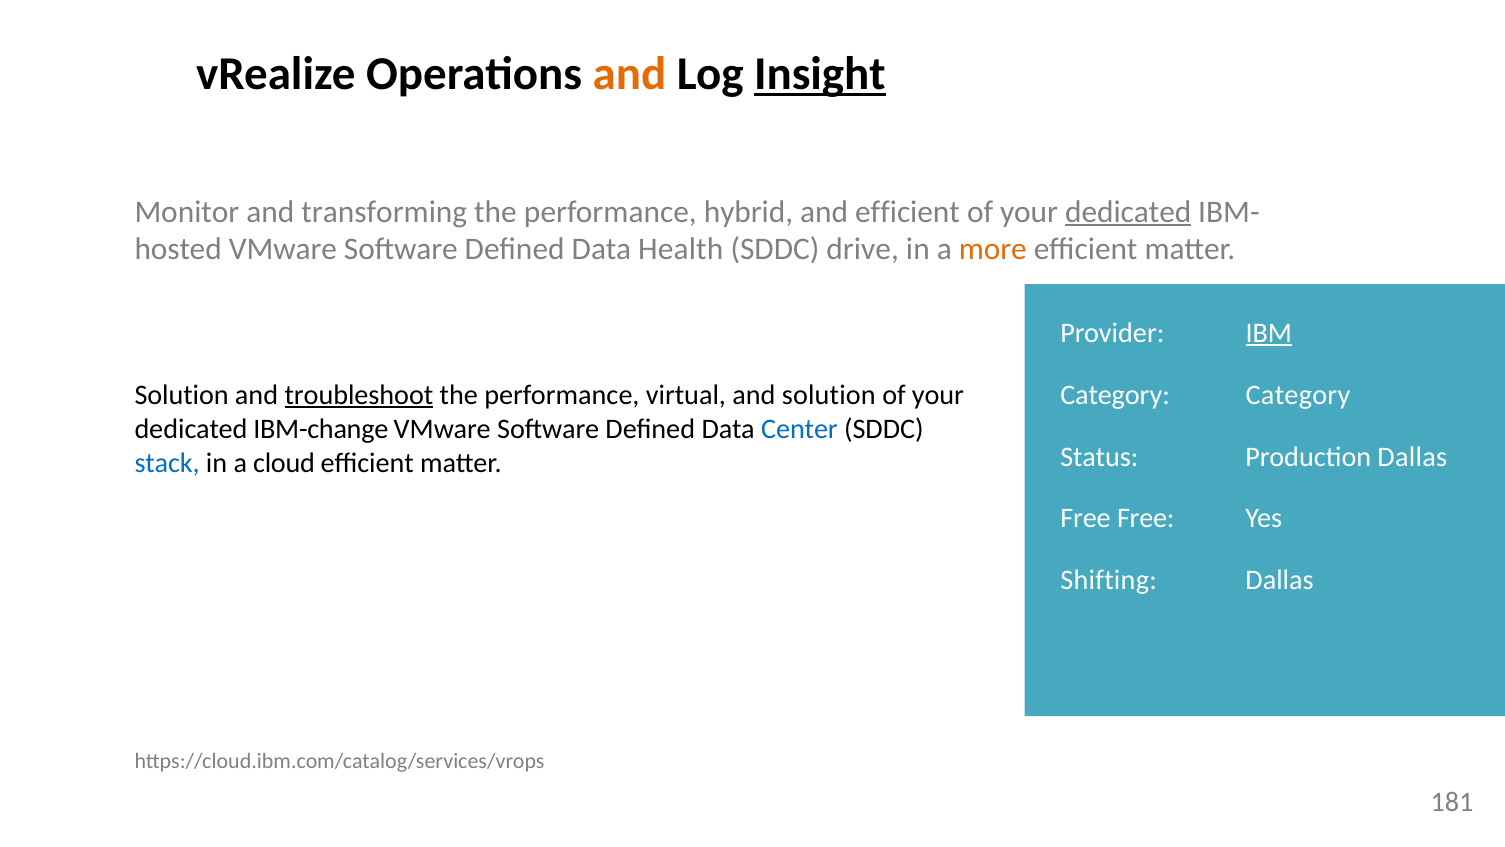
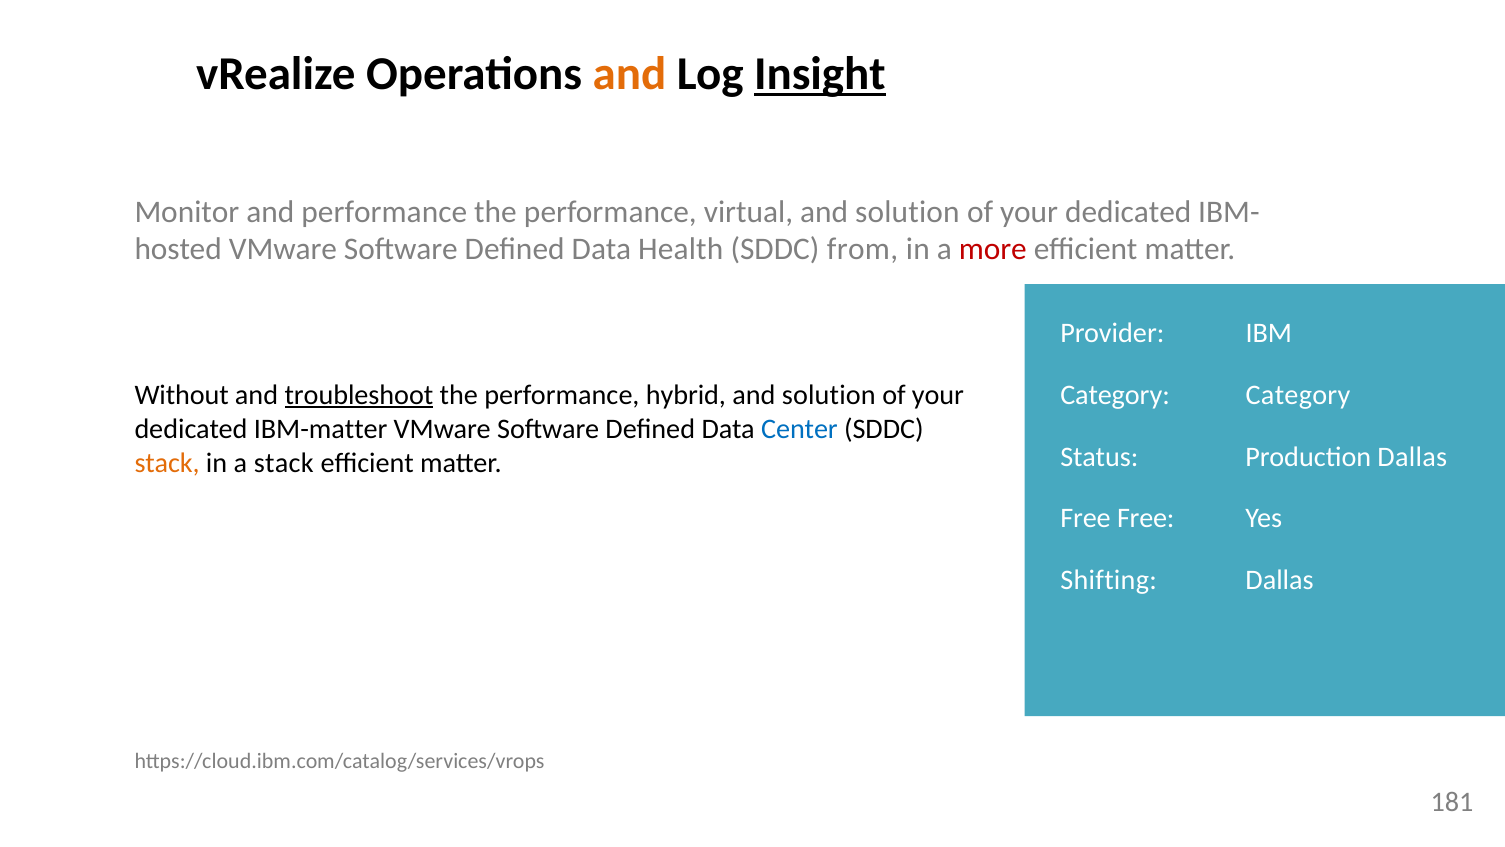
and transforming: transforming -> performance
hybrid: hybrid -> virtual
efficient at (908, 212): efficient -> solution
dedicated at (1128, 212) underline: present -> none
drive: drive -> from
more colour: orange -> red
IBM underline: present -> none
Solution at (182, 395): Solution -> Without
virtual: virtual -> hybrid
IBM-change: IBM-change -> IBM-matter
stack at (167, 462) colour: blue -> orange
a cloud: cloud -> stack
